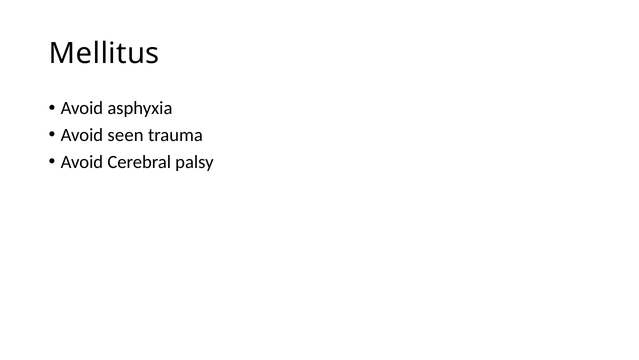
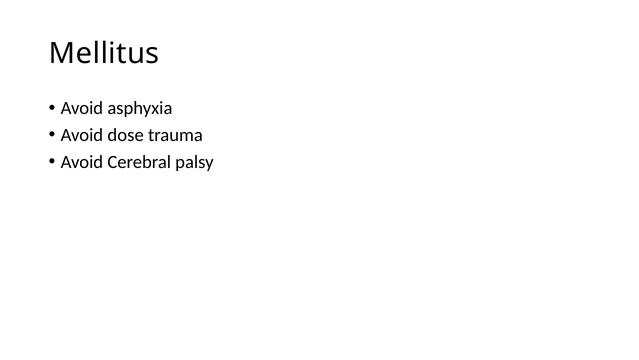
seen: seen -> dose
